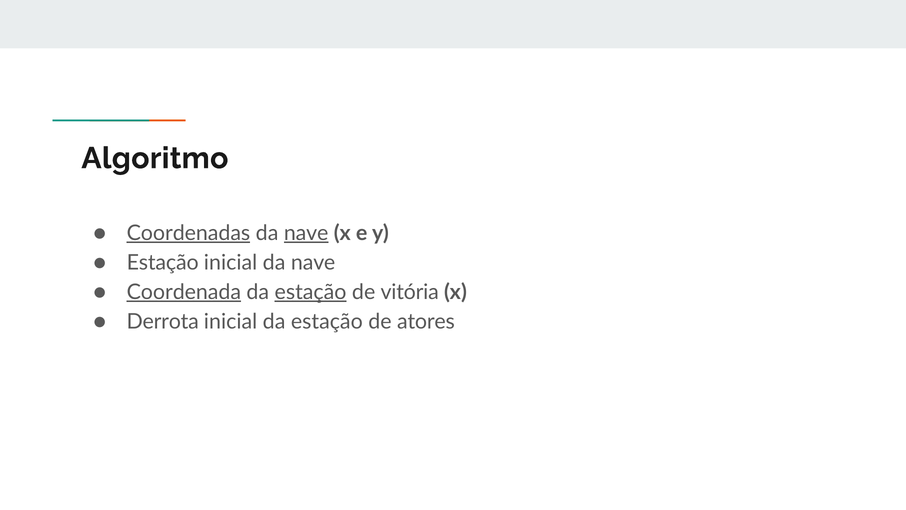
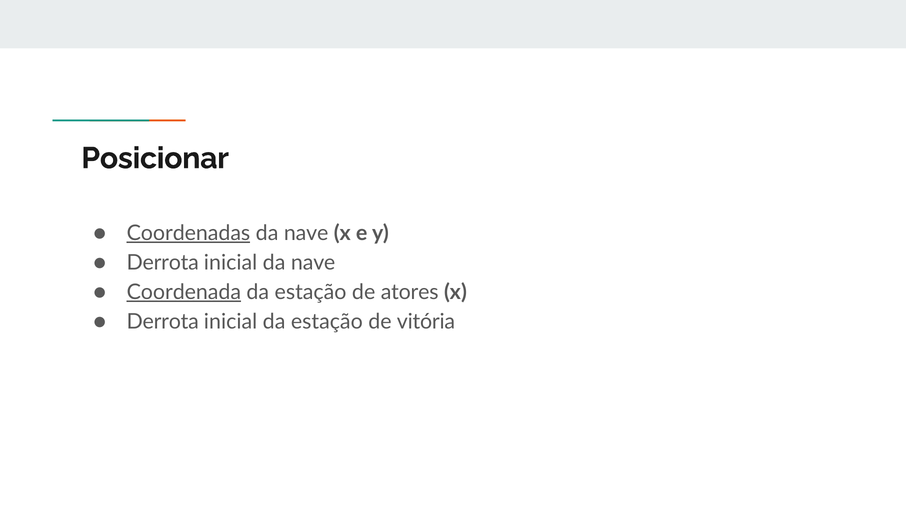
Algoritmo: Algoritmo -> Posicionar
nave at (306, 233) underline: present -> none
Estação at (163, 262): Estação -> Derrota
estação at (311, 292) underline: present -> none
vitória: vitória -> atores
atores: atores -> vitória
